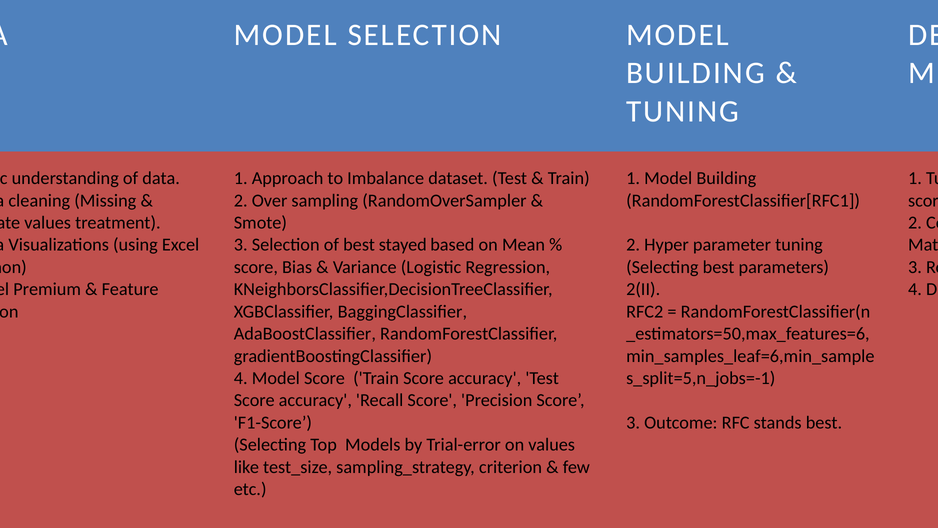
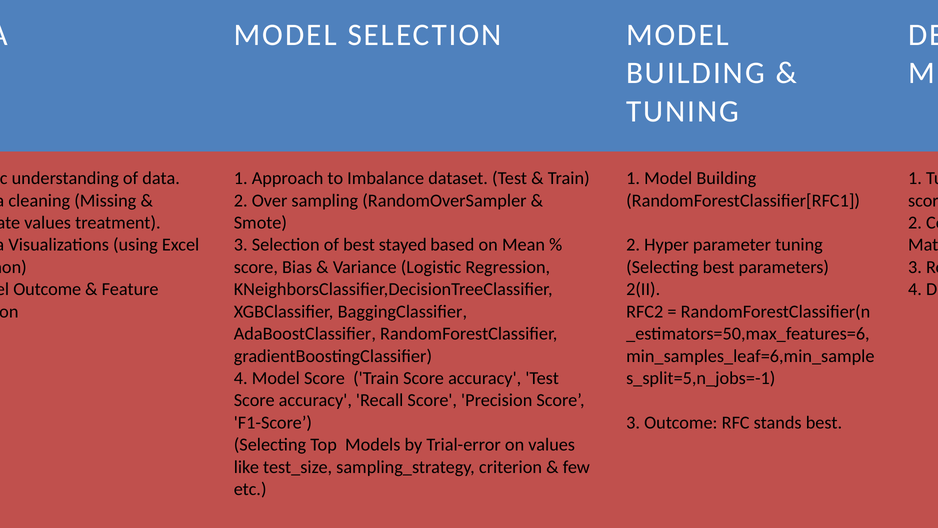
Premium at (47, 289): Premium -> Outcome
